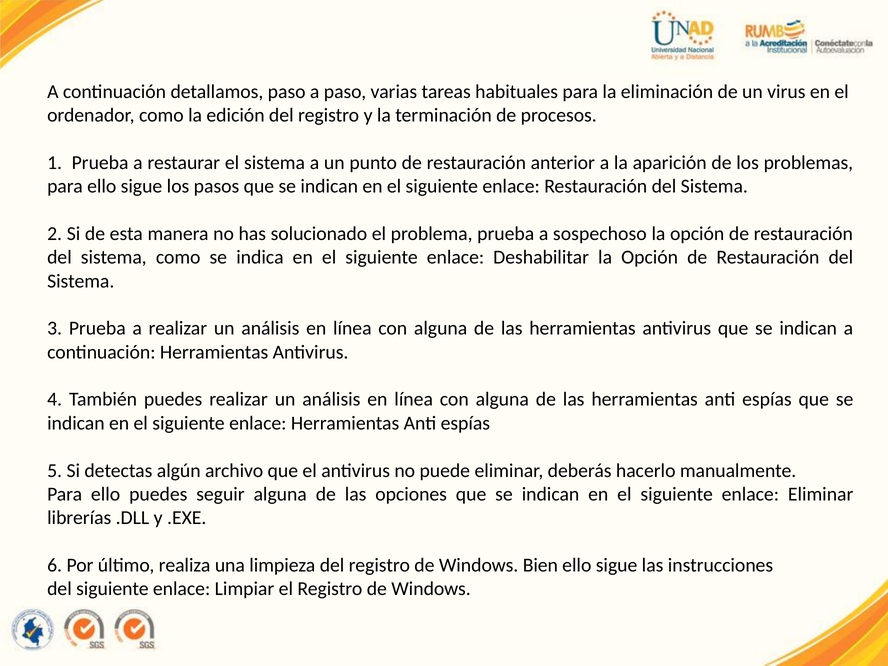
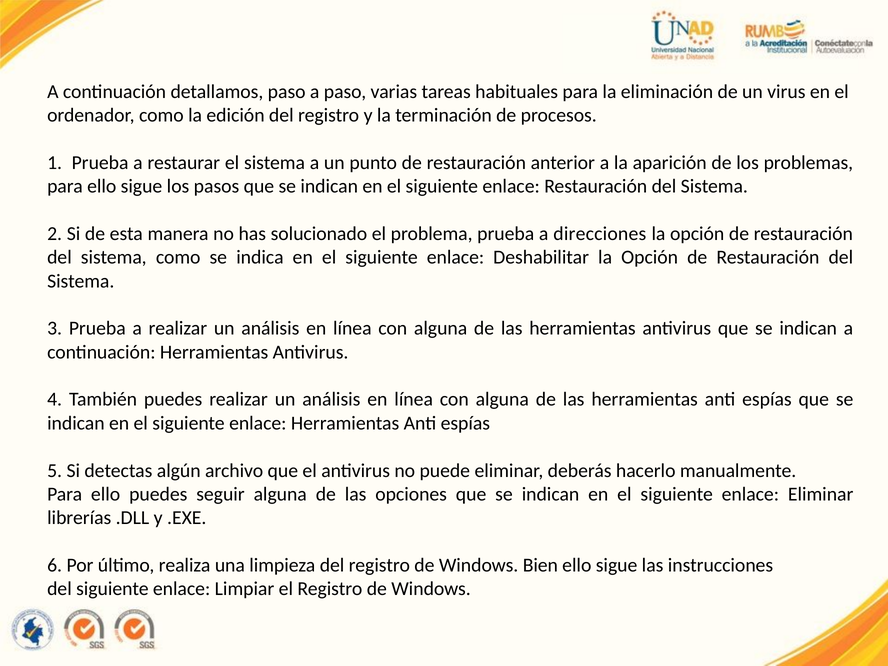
sospechoso: sospechoso -> direcciones
